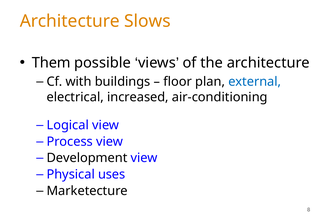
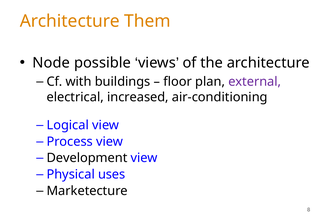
Slows: Slows -> Them
Them: Them -> Node
external colour: blue -> purple
